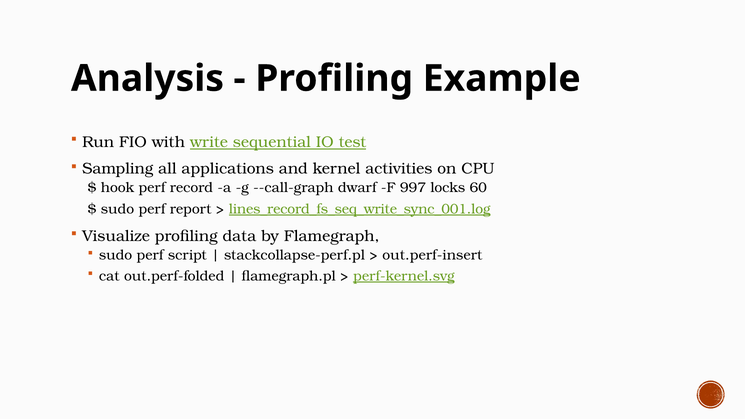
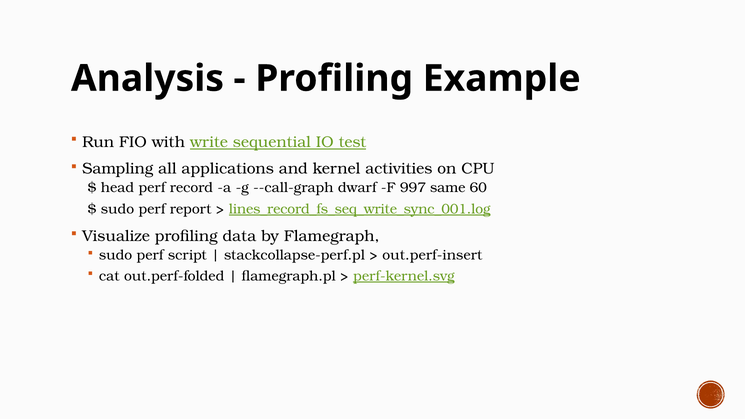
hook: hook -> head
locks: locks -> same
